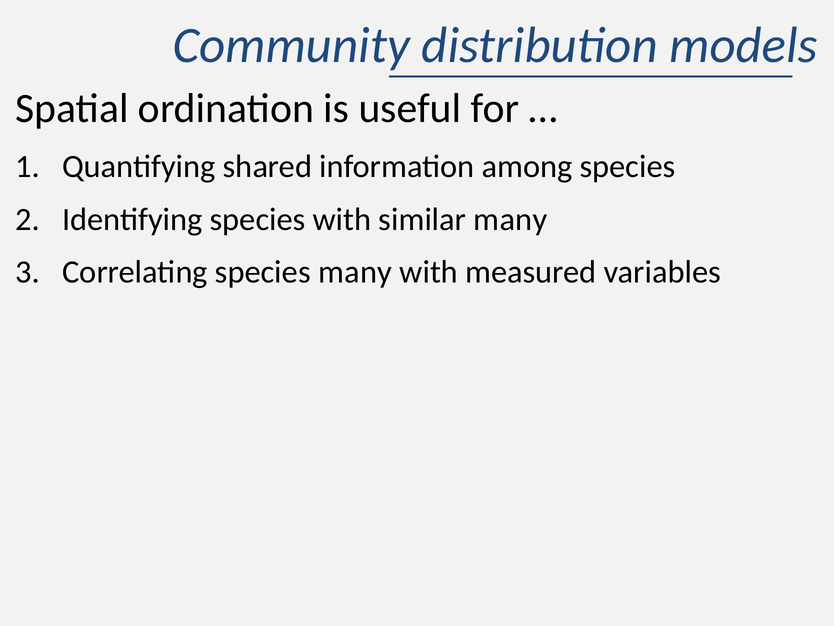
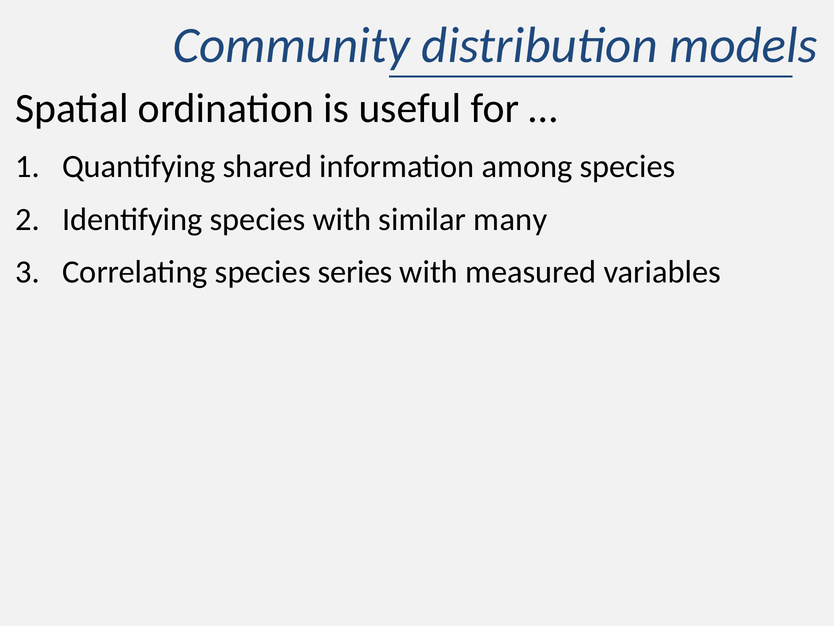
species many: many -> series
